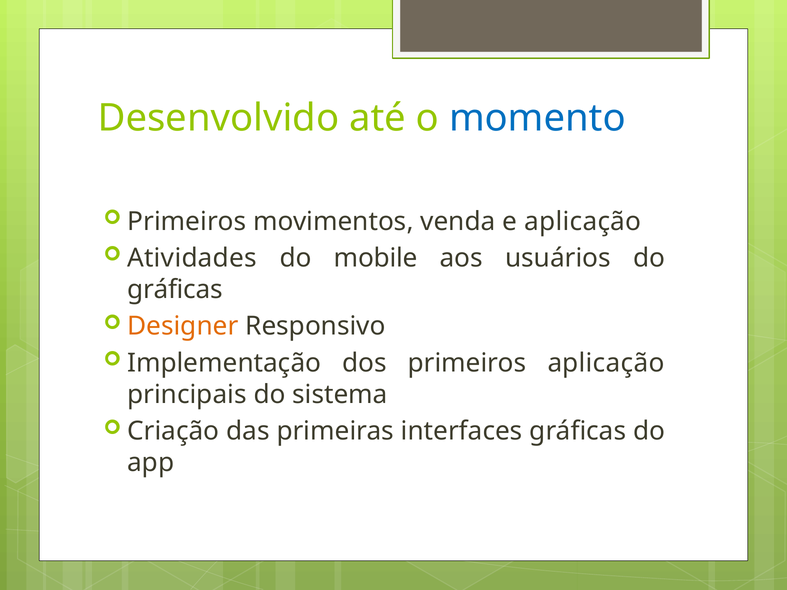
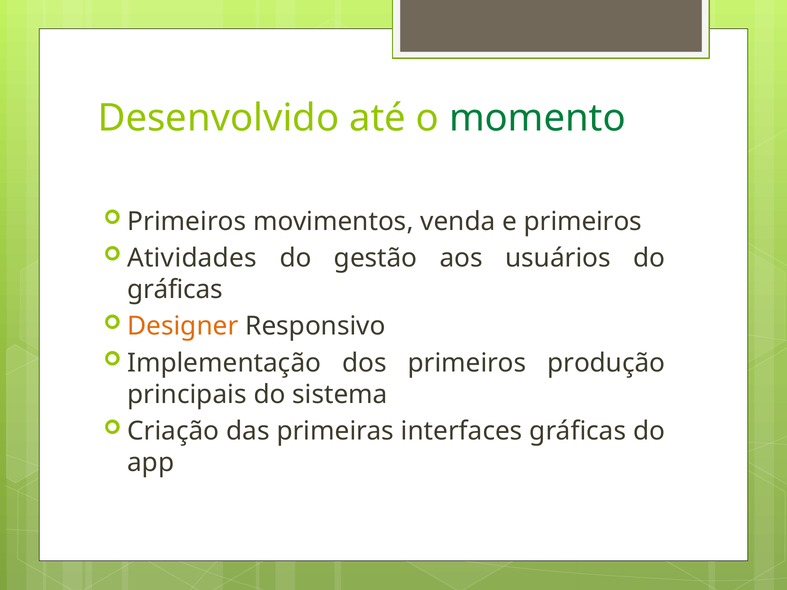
momento colour: blue -> green
e aplicação: aplicação -> primeiros
mobile: mobile -> gestão
primeiros aplicação: aplicação -> produção
